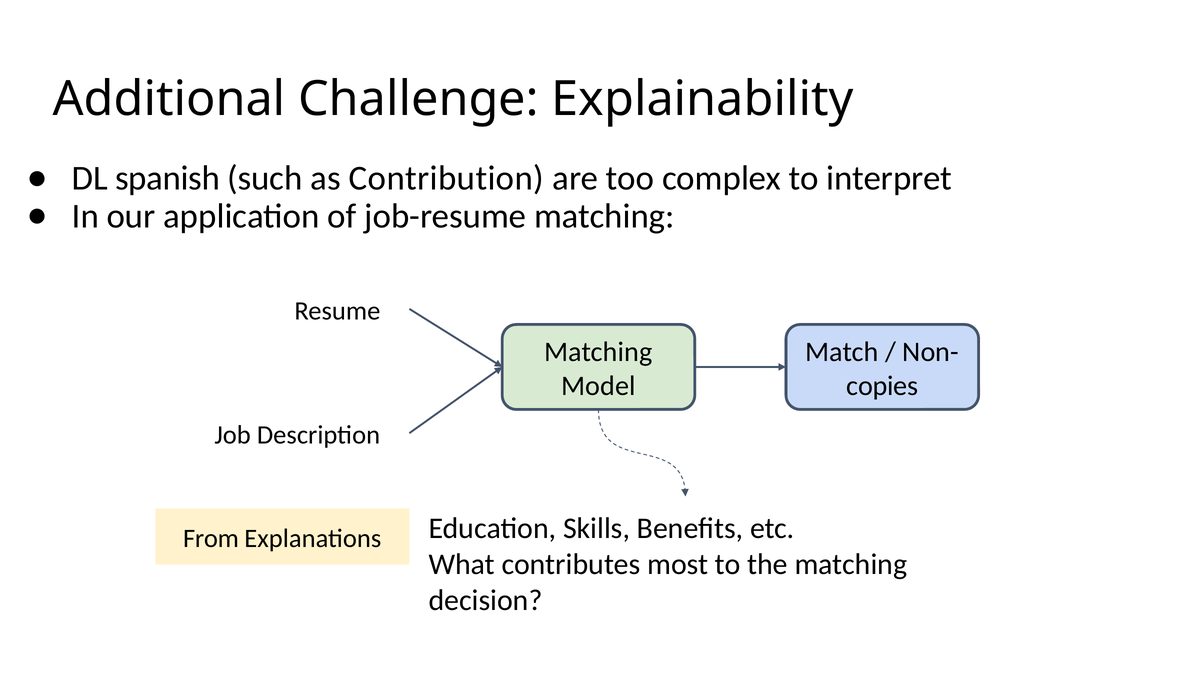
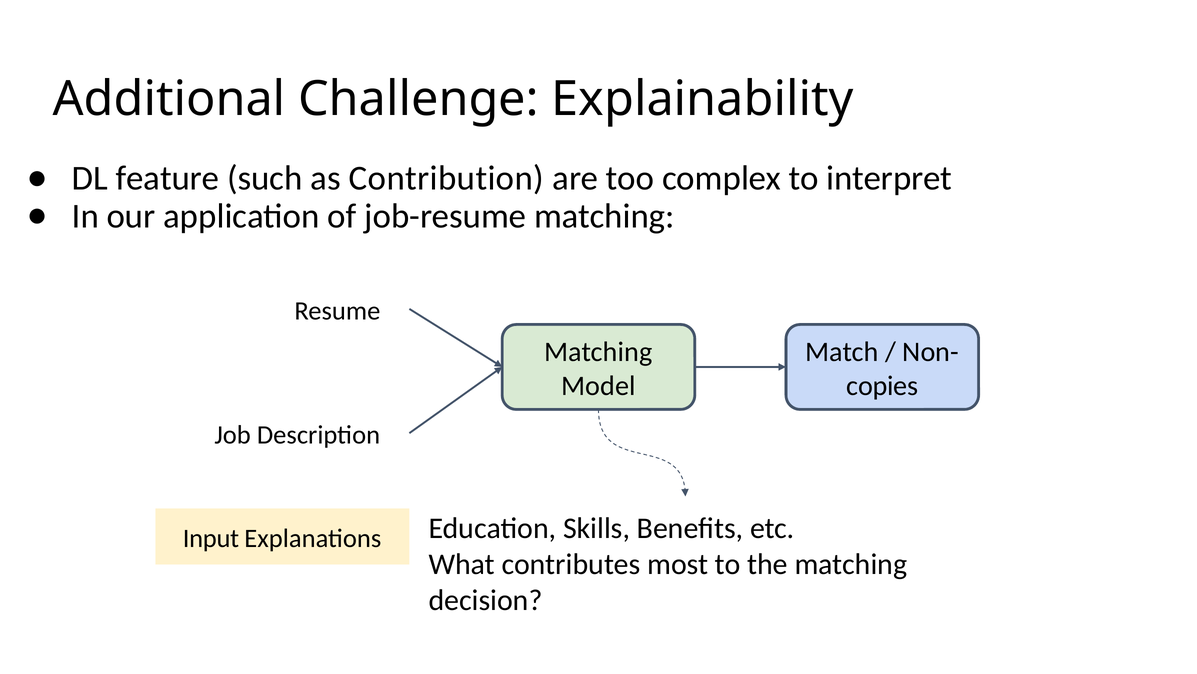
spanish: spanish -> feature
From: From -> Input
